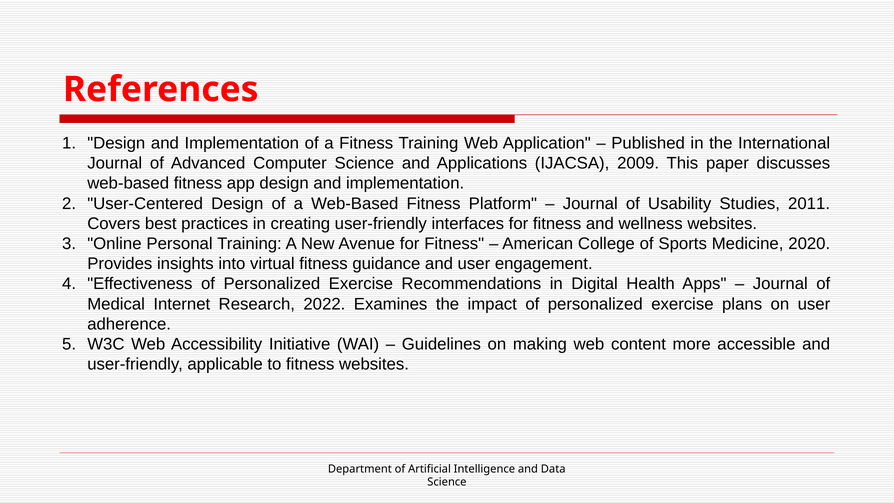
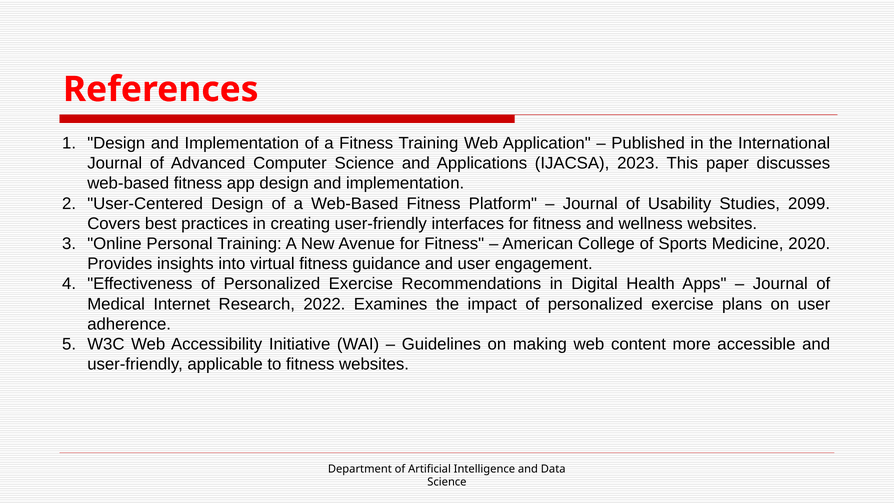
2009: 2009 -> 2023
2011: 2011 -> 2099
